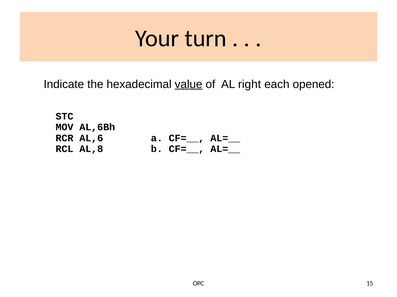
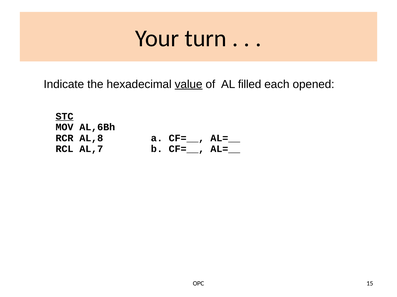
right: right -> filled
STC underline: none -> present
AL,6: AL,6 -> AL,8
AL,8: AL,8 -> AL,7
